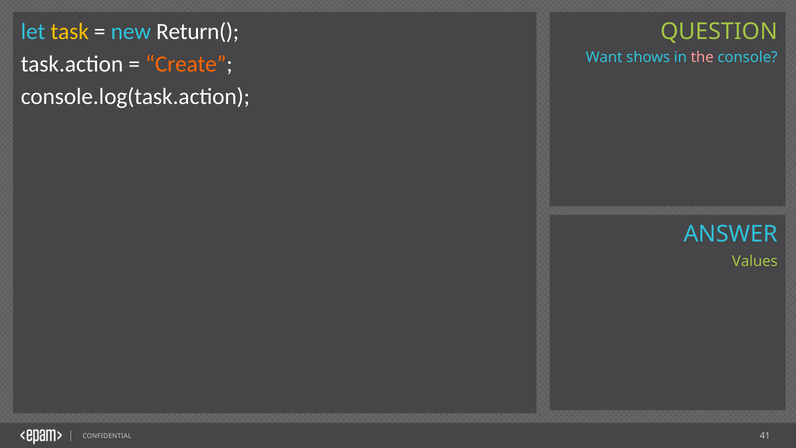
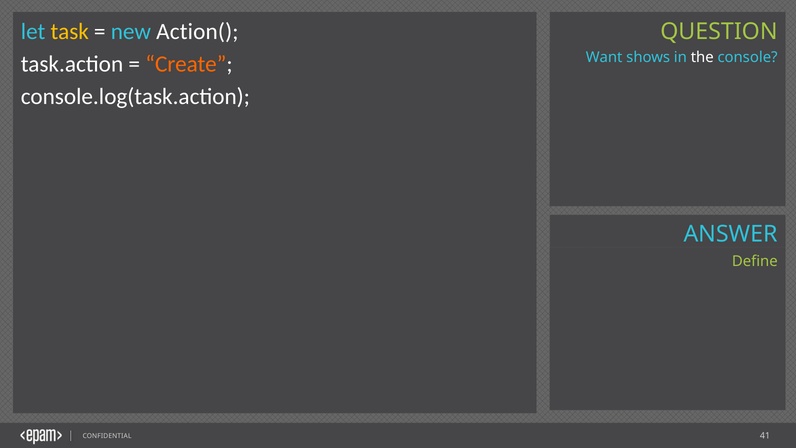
Return(: Return( -> Action(
the colour: pink -> white
Values: Values -> Define
